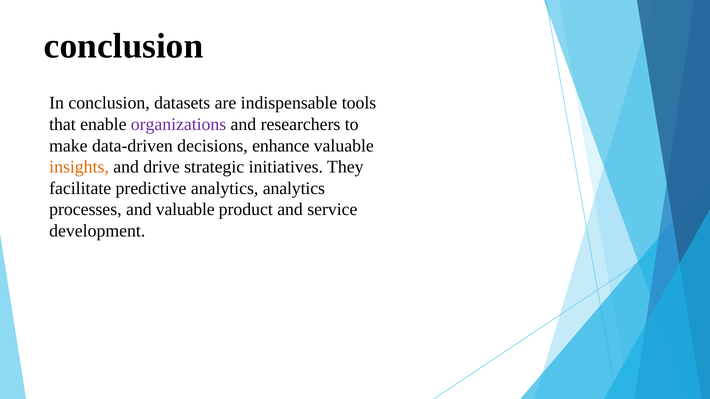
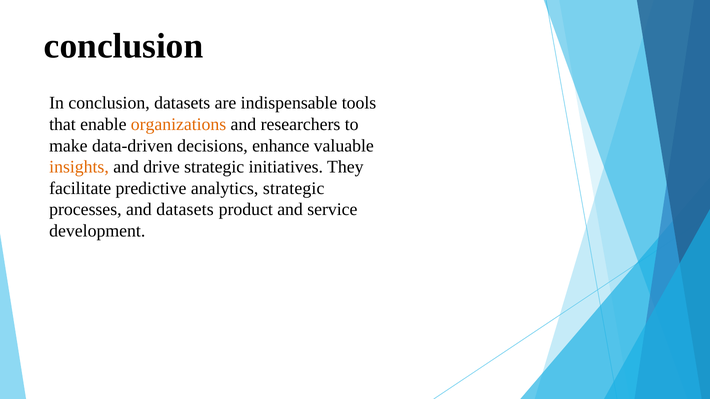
organizations colour: purple -> orange
analytics analytics: analytics -> strategic
and valuable: valuable -> datasets
